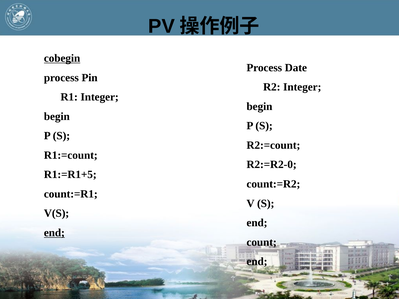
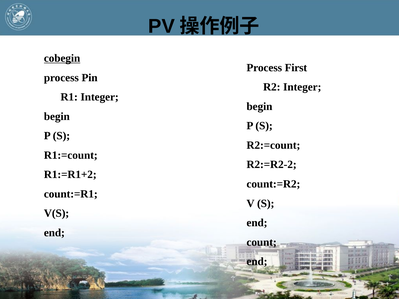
Date: Date -> First
R2:=R2-0: R2:=R2-0 -> R2:=R2-2
R1:=R1+5: R1:=R1+5 -> R1:=R1+2
end at (54, 233) underline: present -> none
